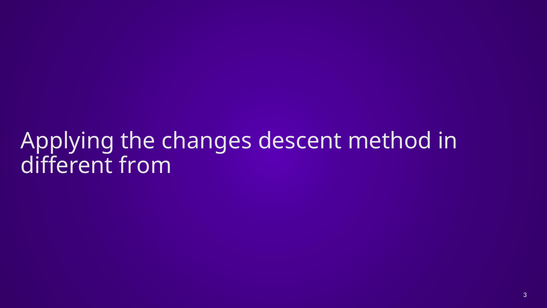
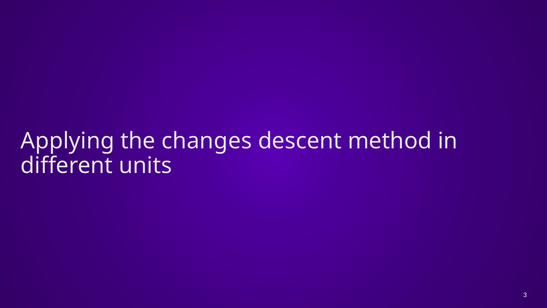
from: from -> units
